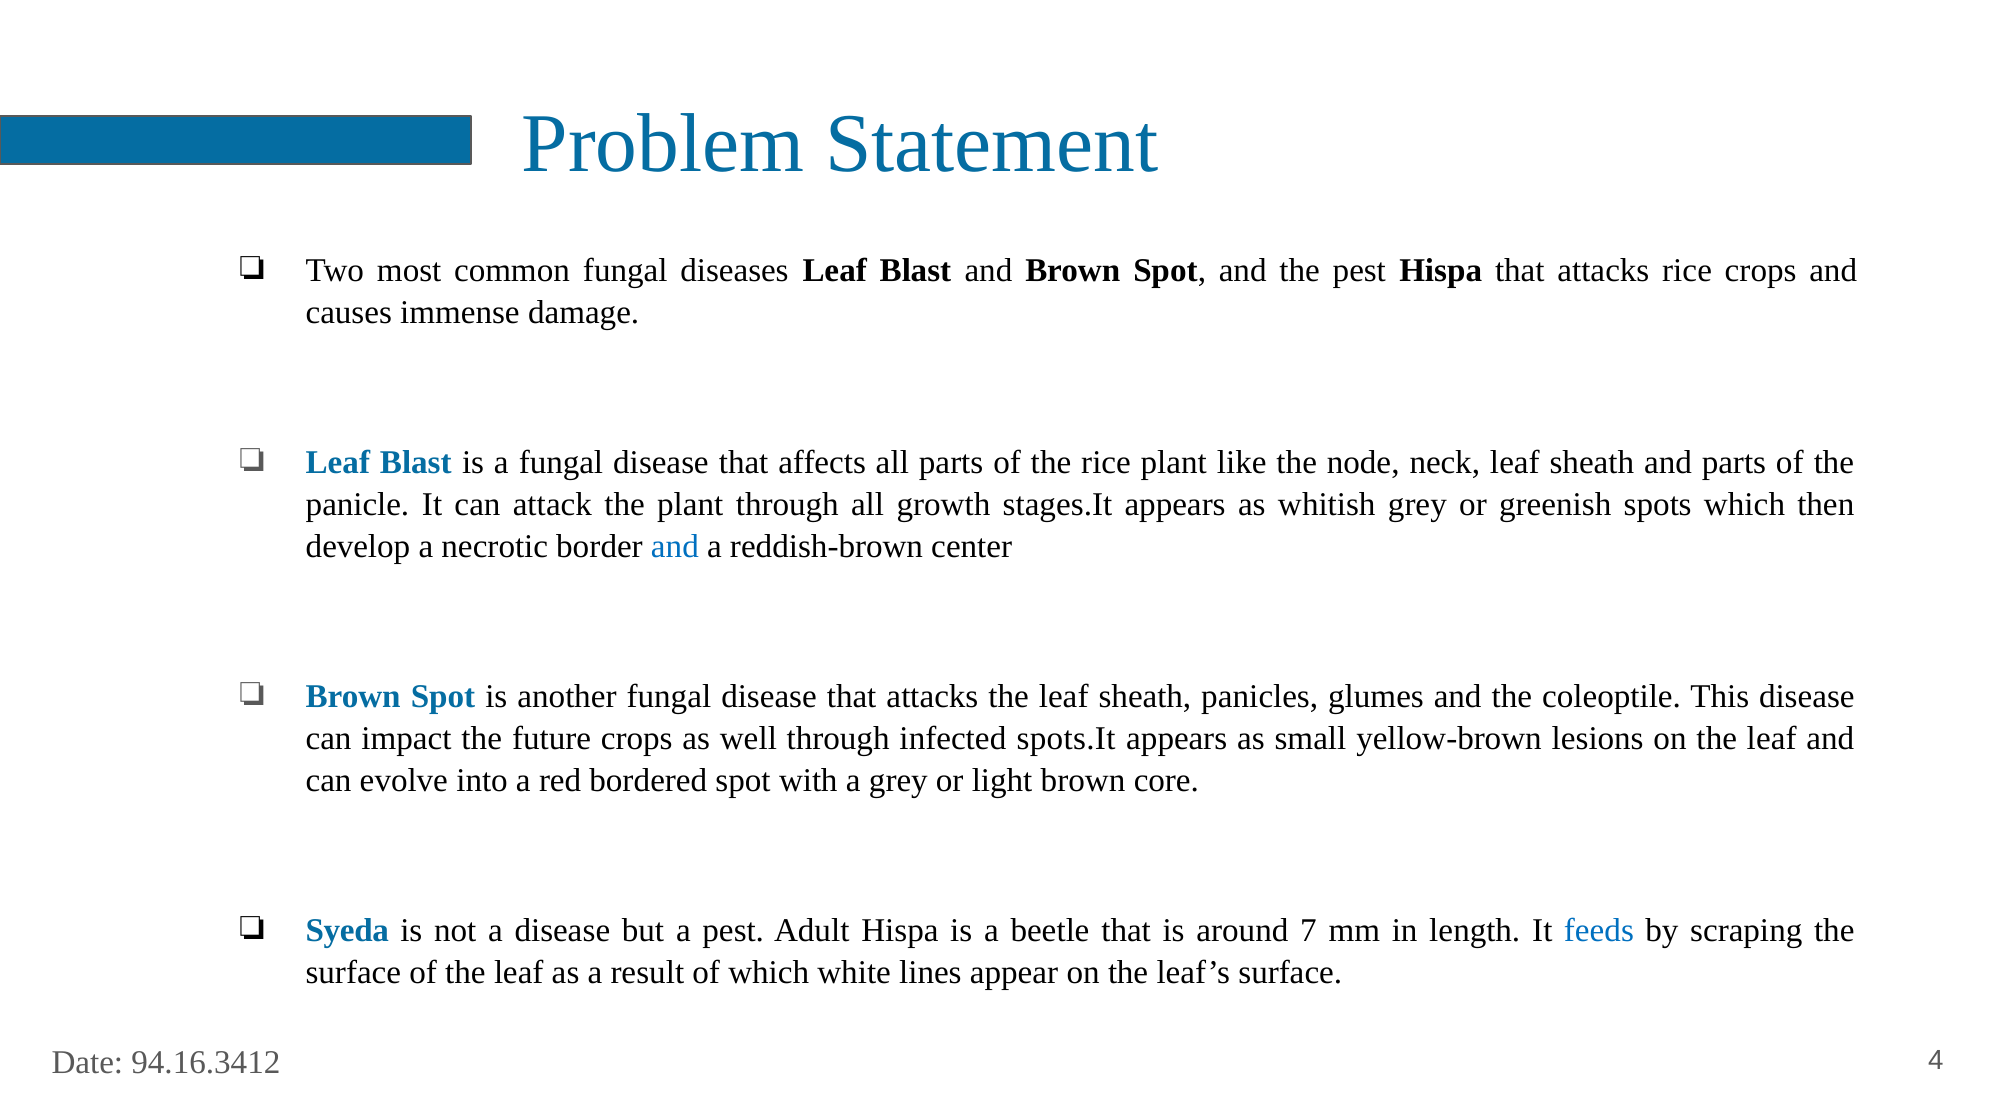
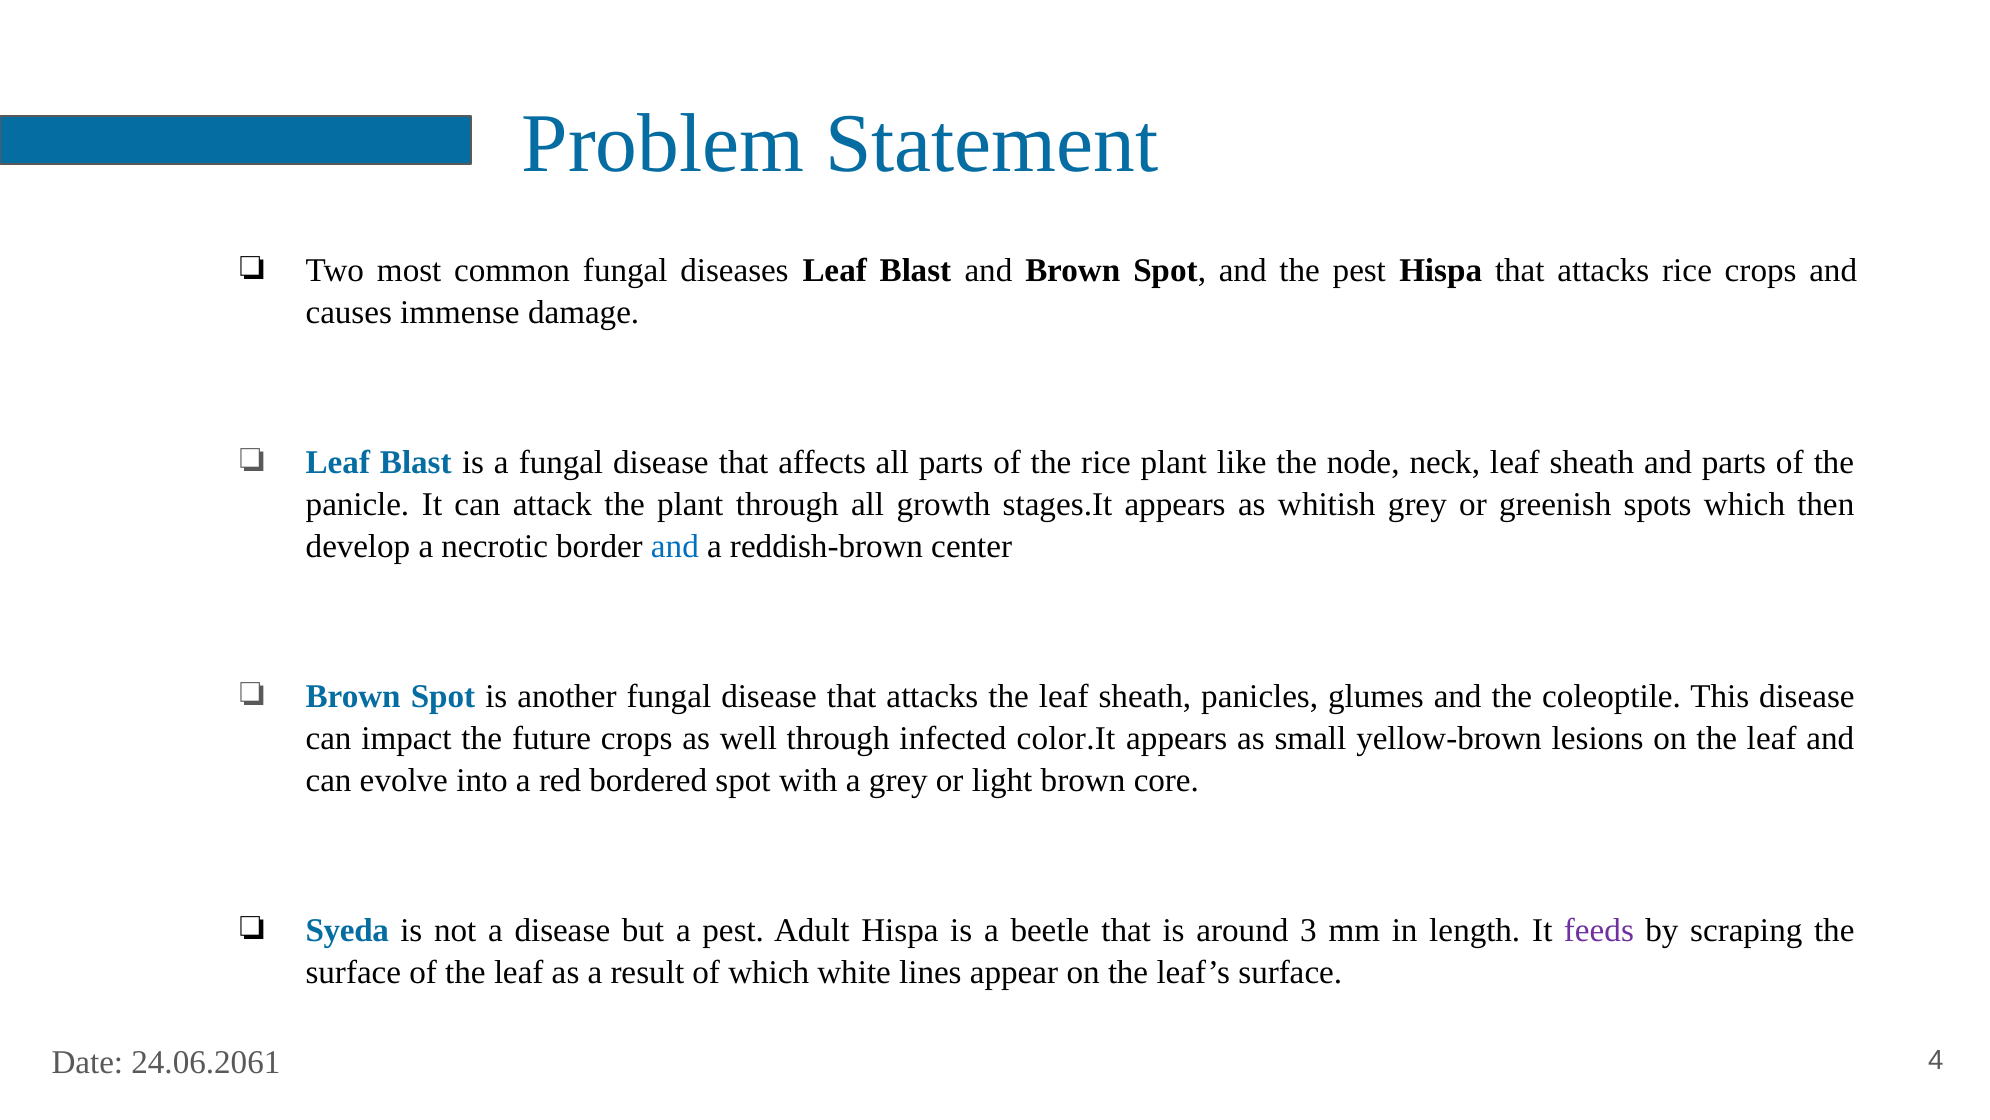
spots.It: spots.It -> color.It
7: 7 -> 3
feeds colour: blue -> purple
94.16.3412: 94.16.3412 -> 24.06.2061
